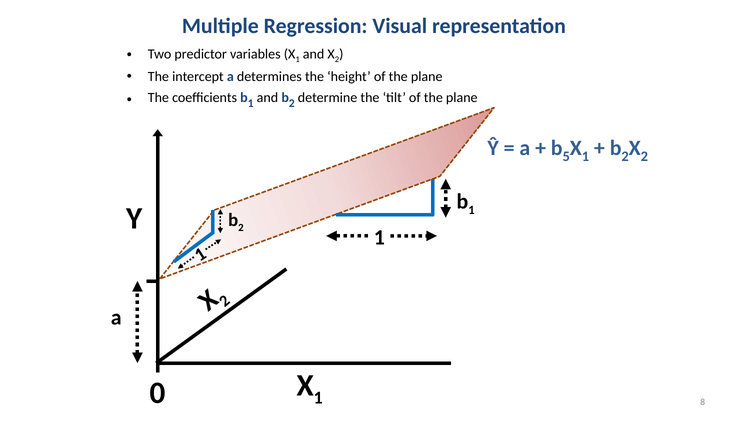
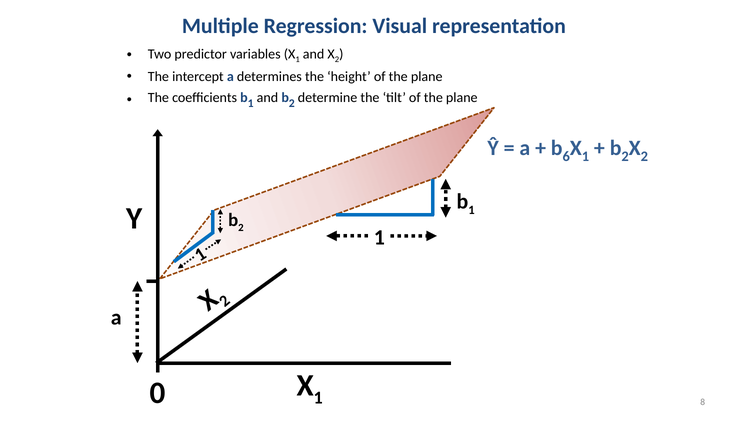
5: 5 -> 6
